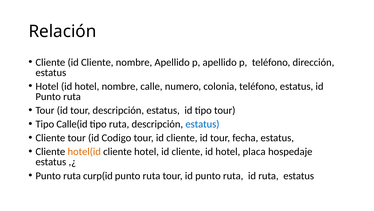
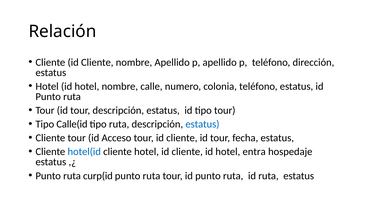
Codigo: Codigo -> Acceso
hotel(id colour: orange -> blue
placa: placa -> entra
